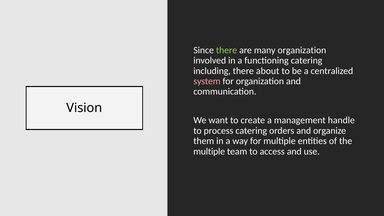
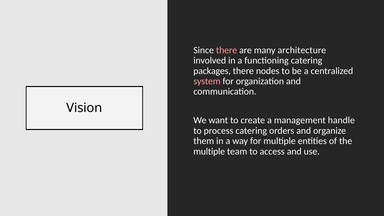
there at (227, 50) colour: light green -> pink
many organization: organization -> architecture
including: including -> packages
about: about -> nodes
